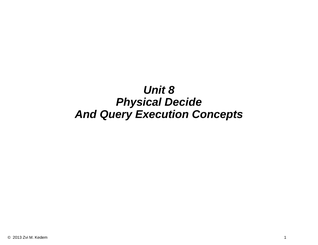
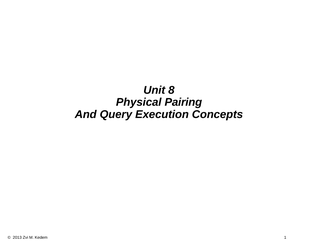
Decide: Decide -> Pairing
